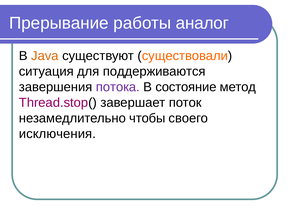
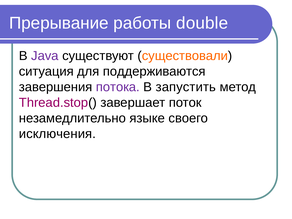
аналог: аналог -> double
Java colour: orange -> purple
состояние: состояние -> запустить
чтобы: чтобы -> языке
